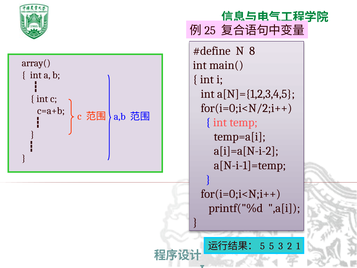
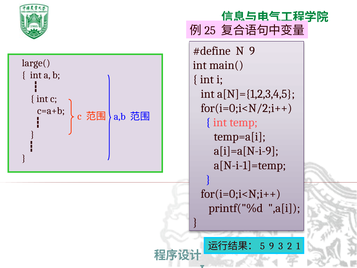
N 8: 8 -> 9
array(: array( -> large(
a[i]=a[N-i-2: a[i]=a[N-i-2 -> a[i]=a[N-i-9
5 at (271, 246): 5 -> 9
